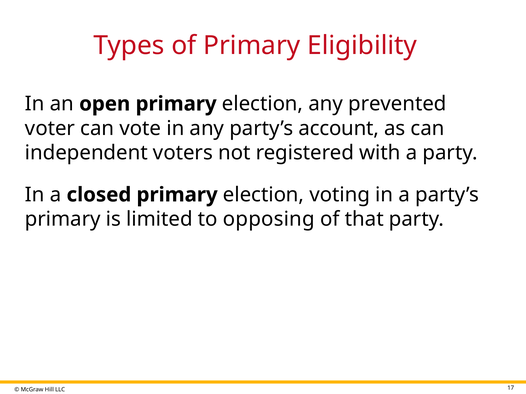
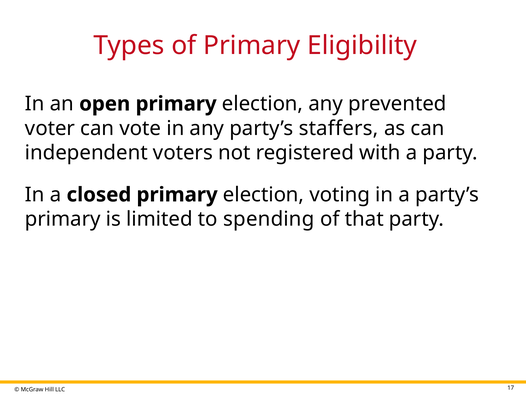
account: account -> staffers
opposing: opposing -> spending
